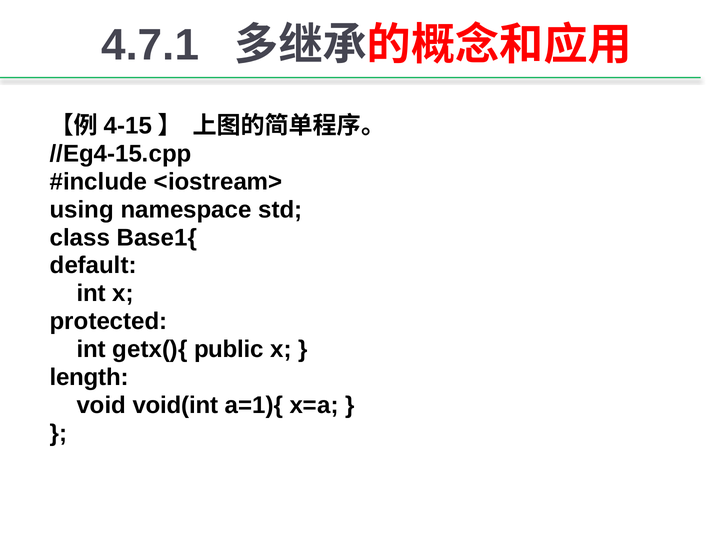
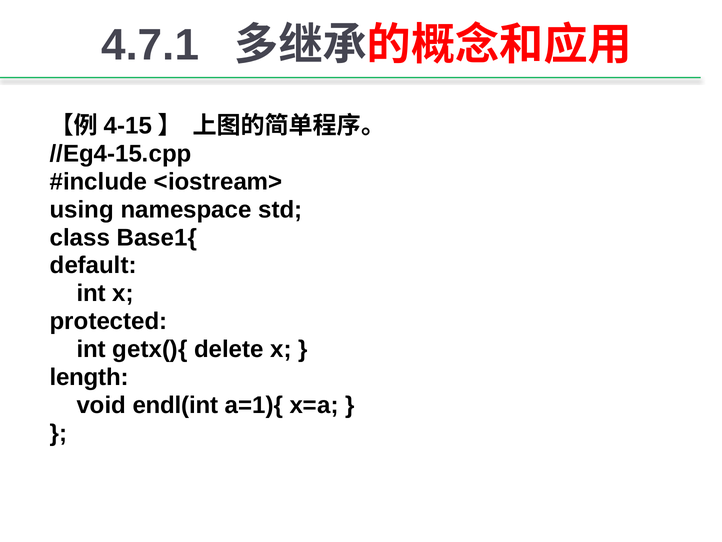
public: public -> delete
void(int: void(int -> endl(int
